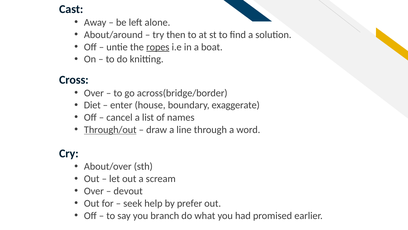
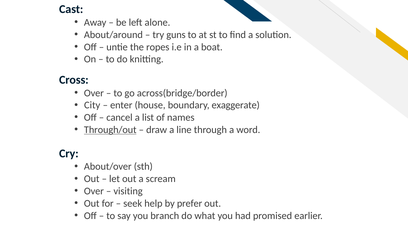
then: then -> guns
ropes underline: present -> none
Diet: Diet -> City
devout: devout -> visiting
